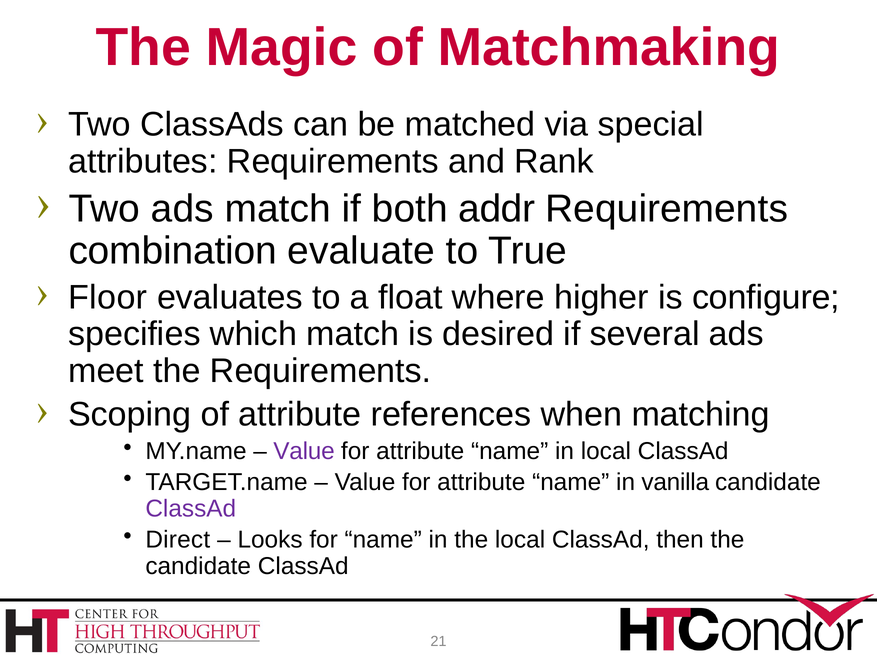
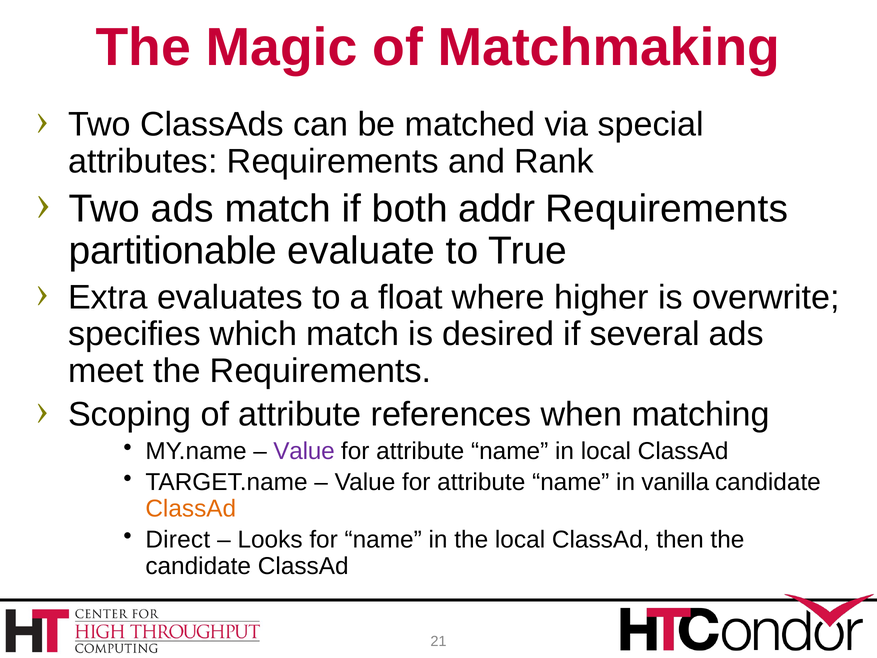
combination: combination -> partitionable
Floor: Floor -> Extra
configure: configure -> overwrite
ClassAd at (191, 509) colour: purple -> orange
